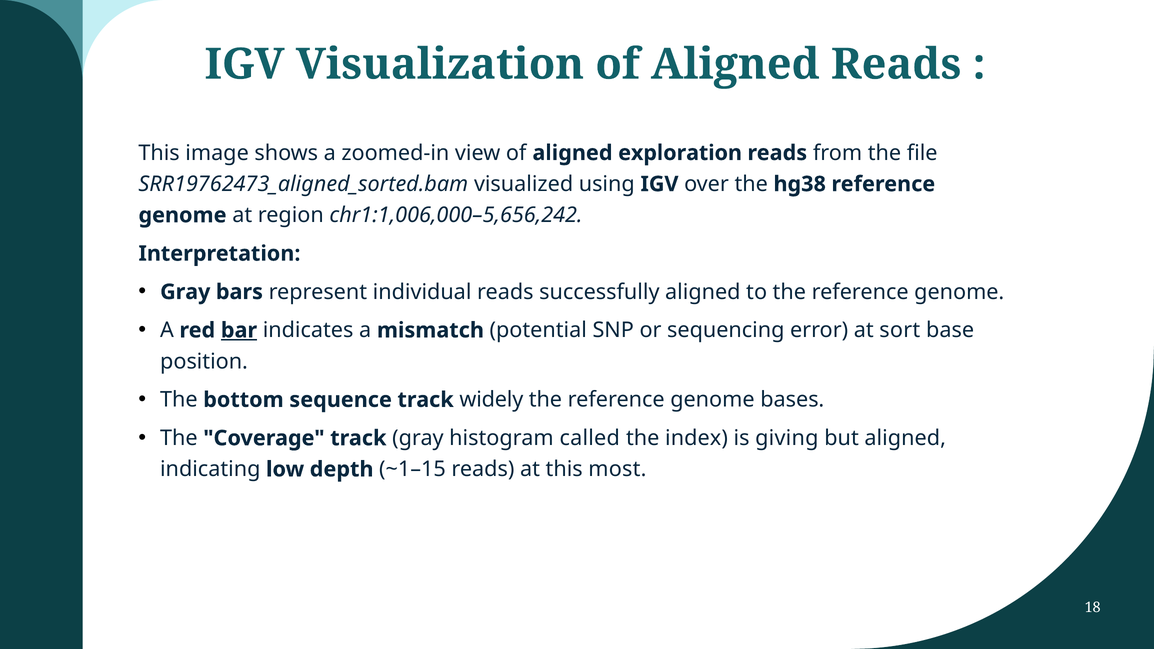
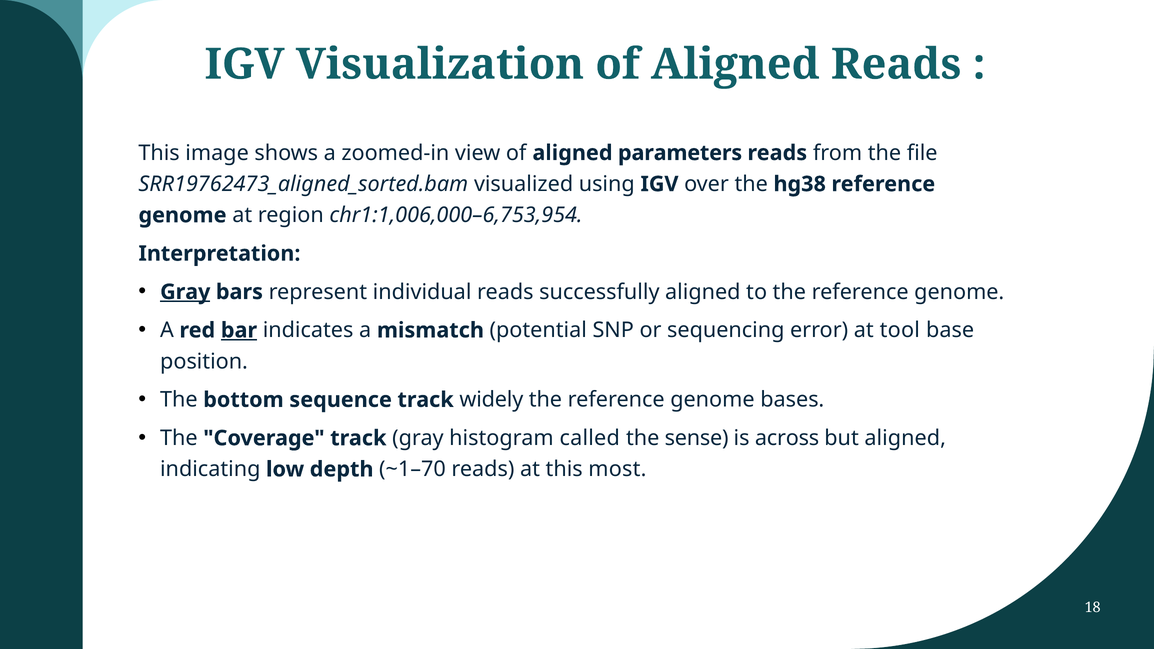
exploration: exploration -> parameters
chr1:1,006,000–5,656,242: chr1:1,006,000–5,656,242 -> chr1:1,006,000–6,753,954
Gray at (185, 292) underline: none -> present
sort: sort -> tool
index: index -> sense
giving: giving -> across
~1–15: ~1–15 -> ~1–70
